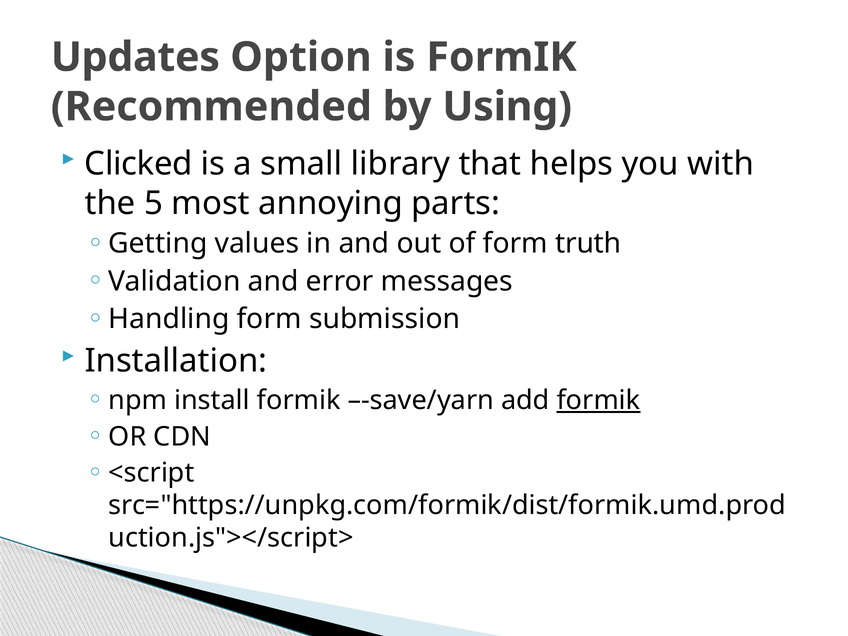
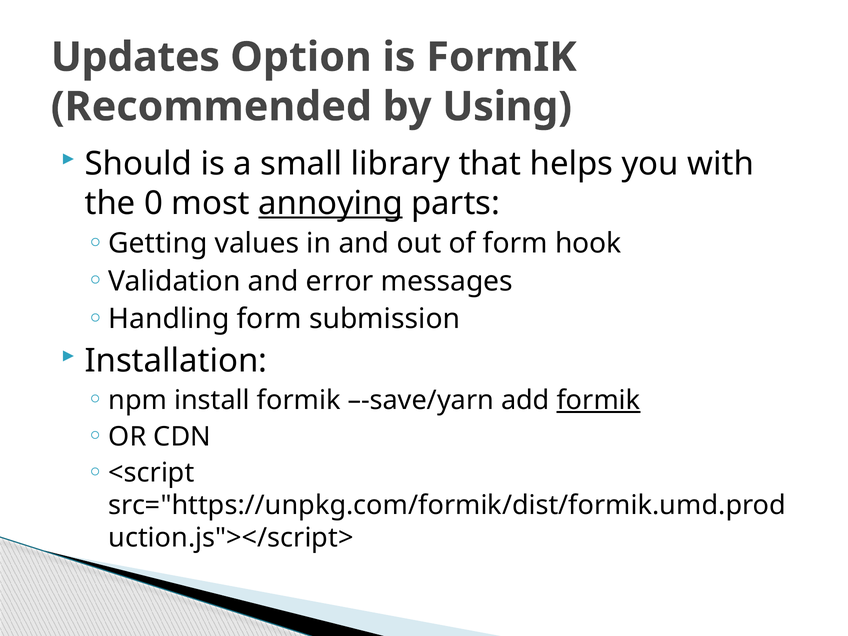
Clicked: Clicked -> Should
5: 5 -> 0
annoying underline: none -> present
truth: truth -> hook
